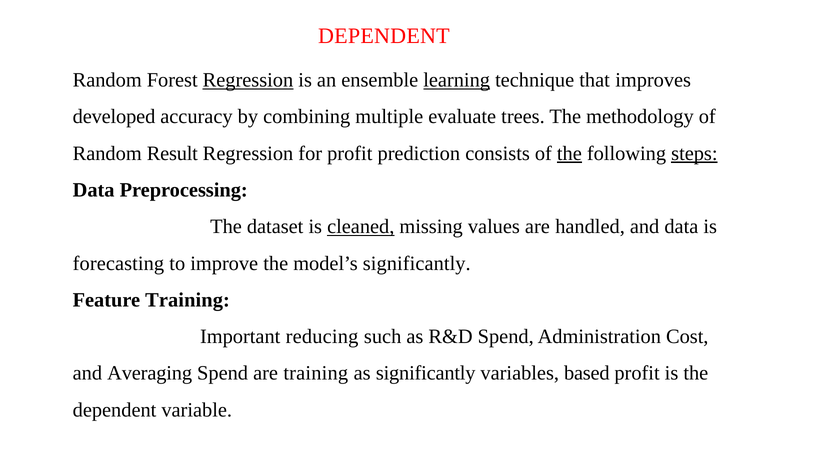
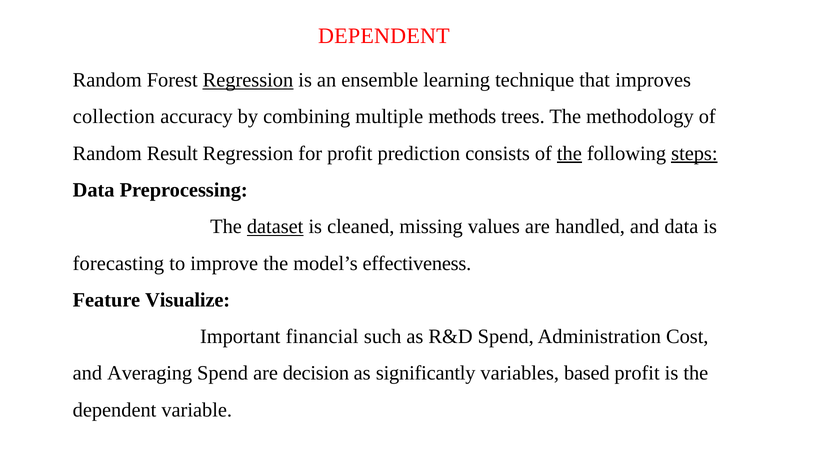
learning underline: present -> none
developed: developed -> collection
evaluate: evaluate -> methods
dataset underline: none -> present
cleaned underline: present -> none
model’s significantly: significantly -> effectiveness
Feature Training: Training -> Visualize
reducing: reducing -> financial
are training: training -> decision
